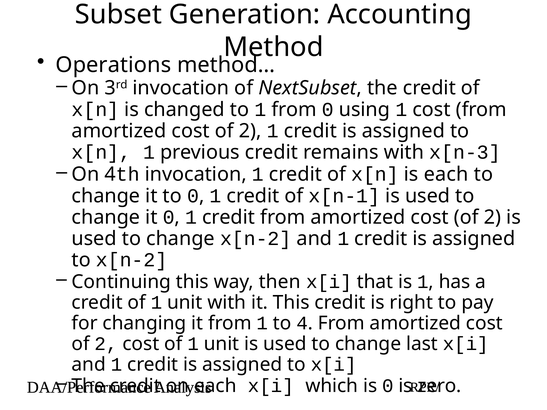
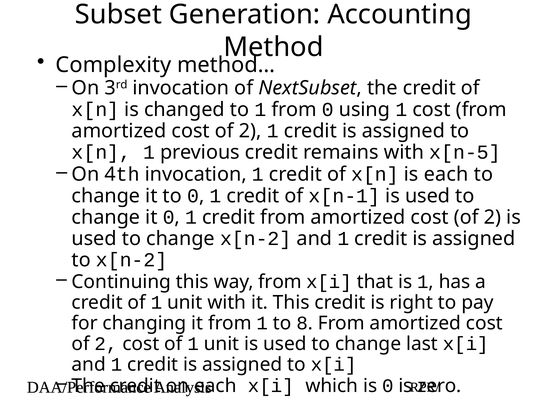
Operations: Operations -> Complexity
x[n-3: x[n-3 -> x[n-5
way then: then -> from
to 4: 4 -> 8
